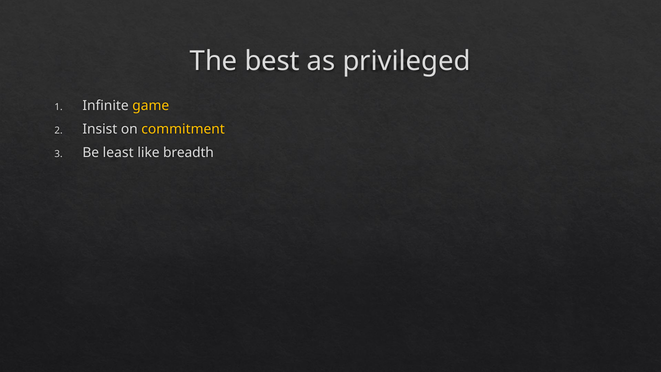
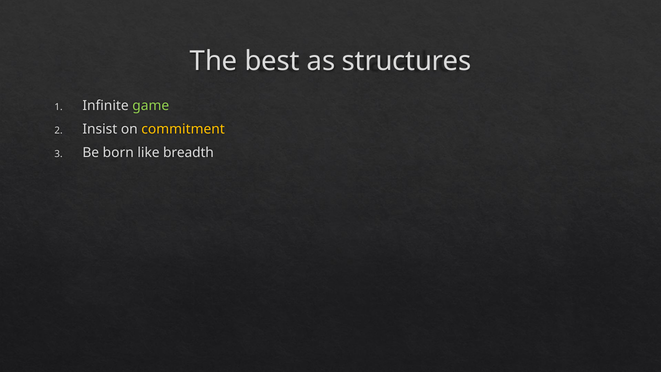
privileged: privileged -> structures
game colour: yellow -> light green
least: least -> born
